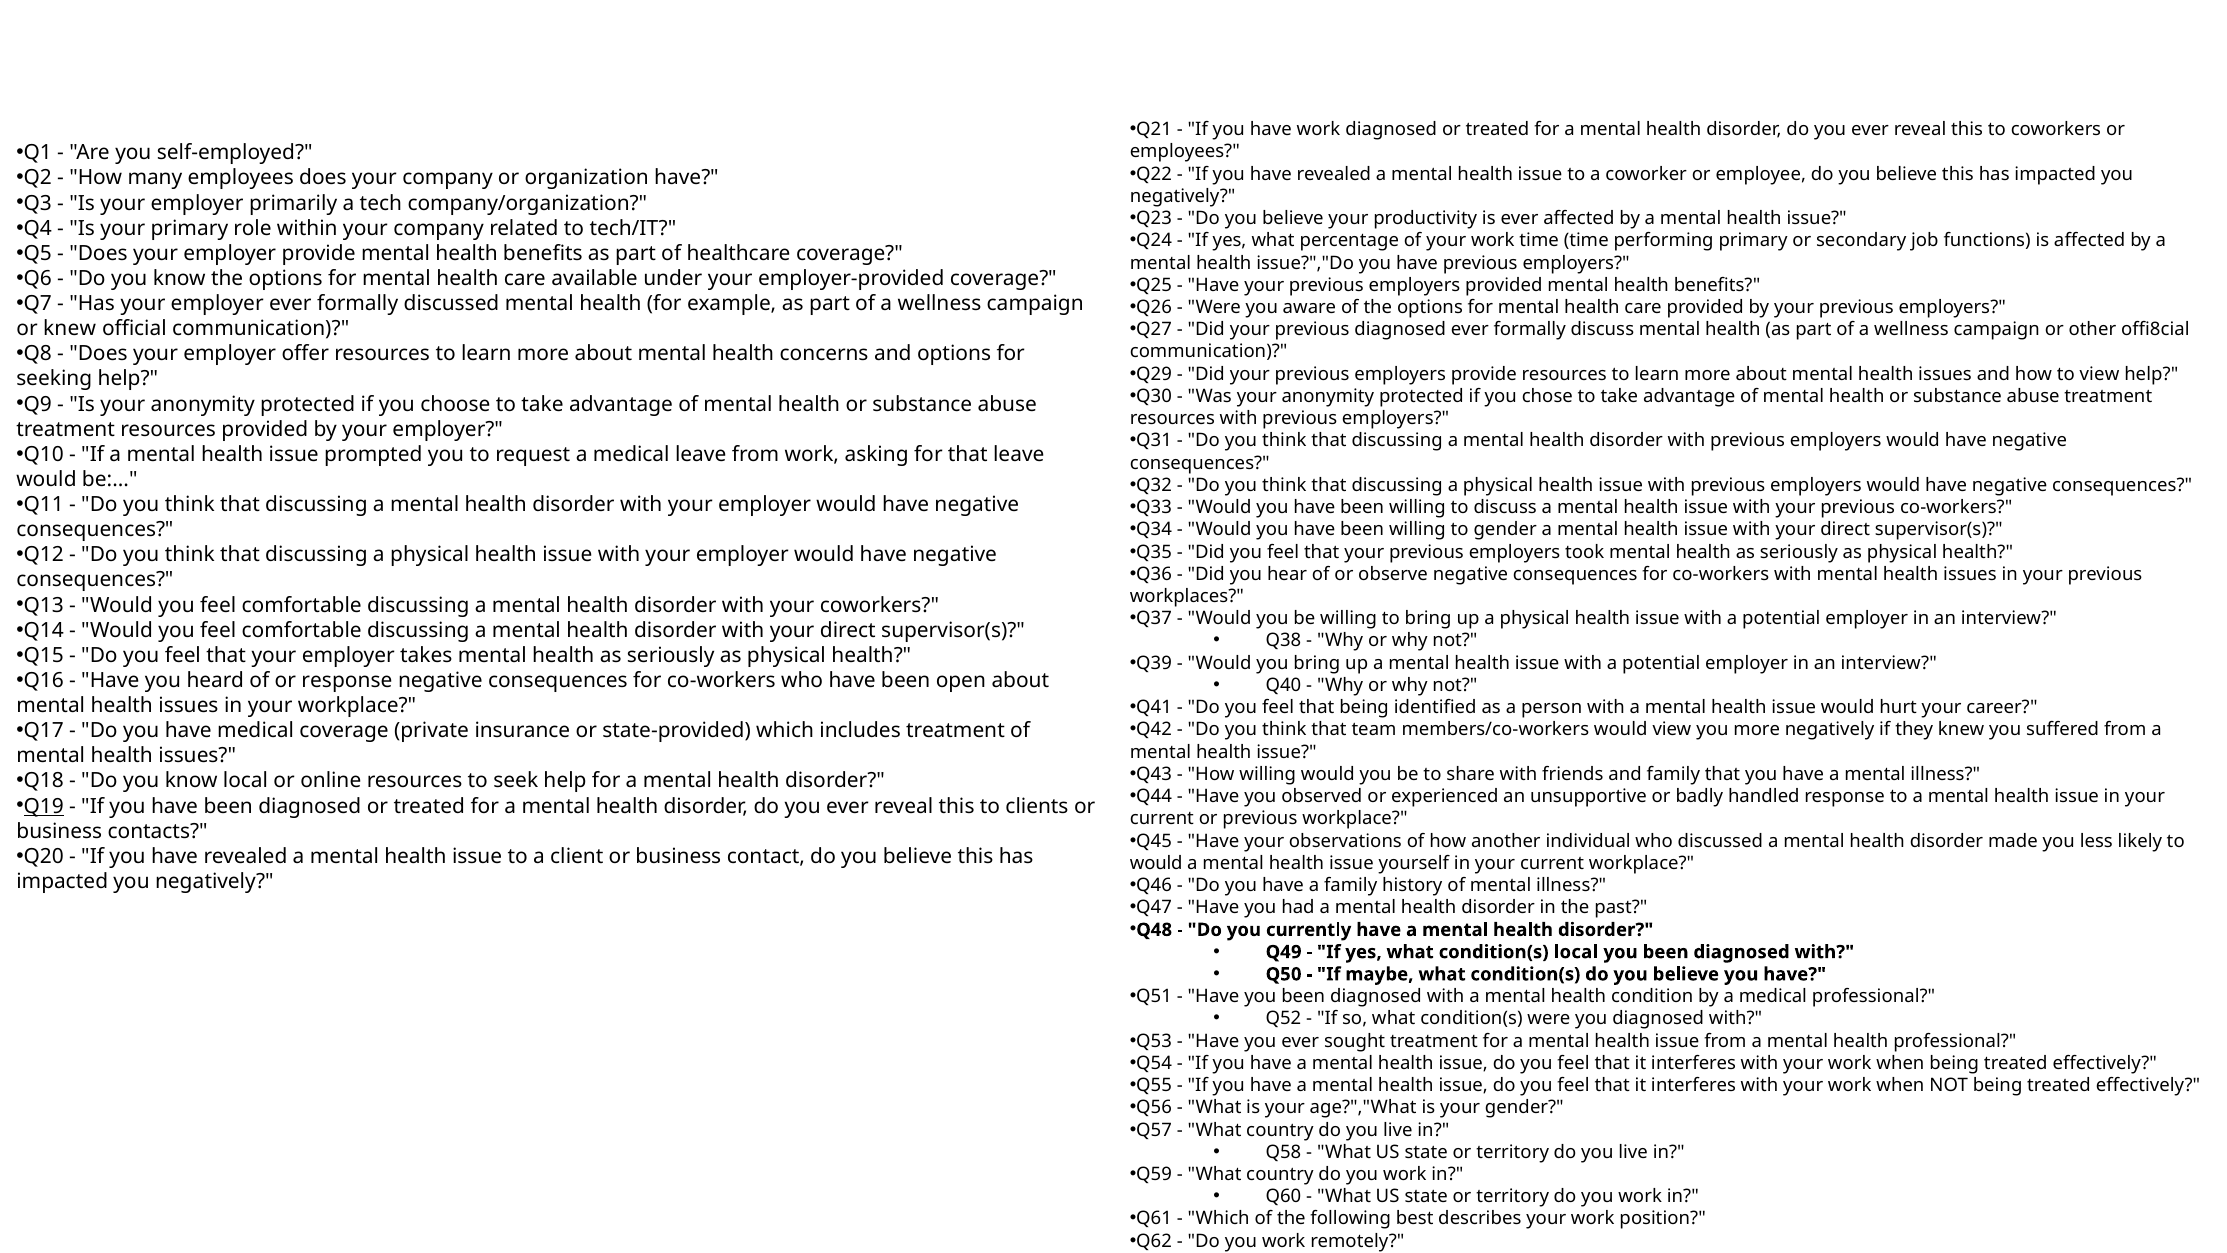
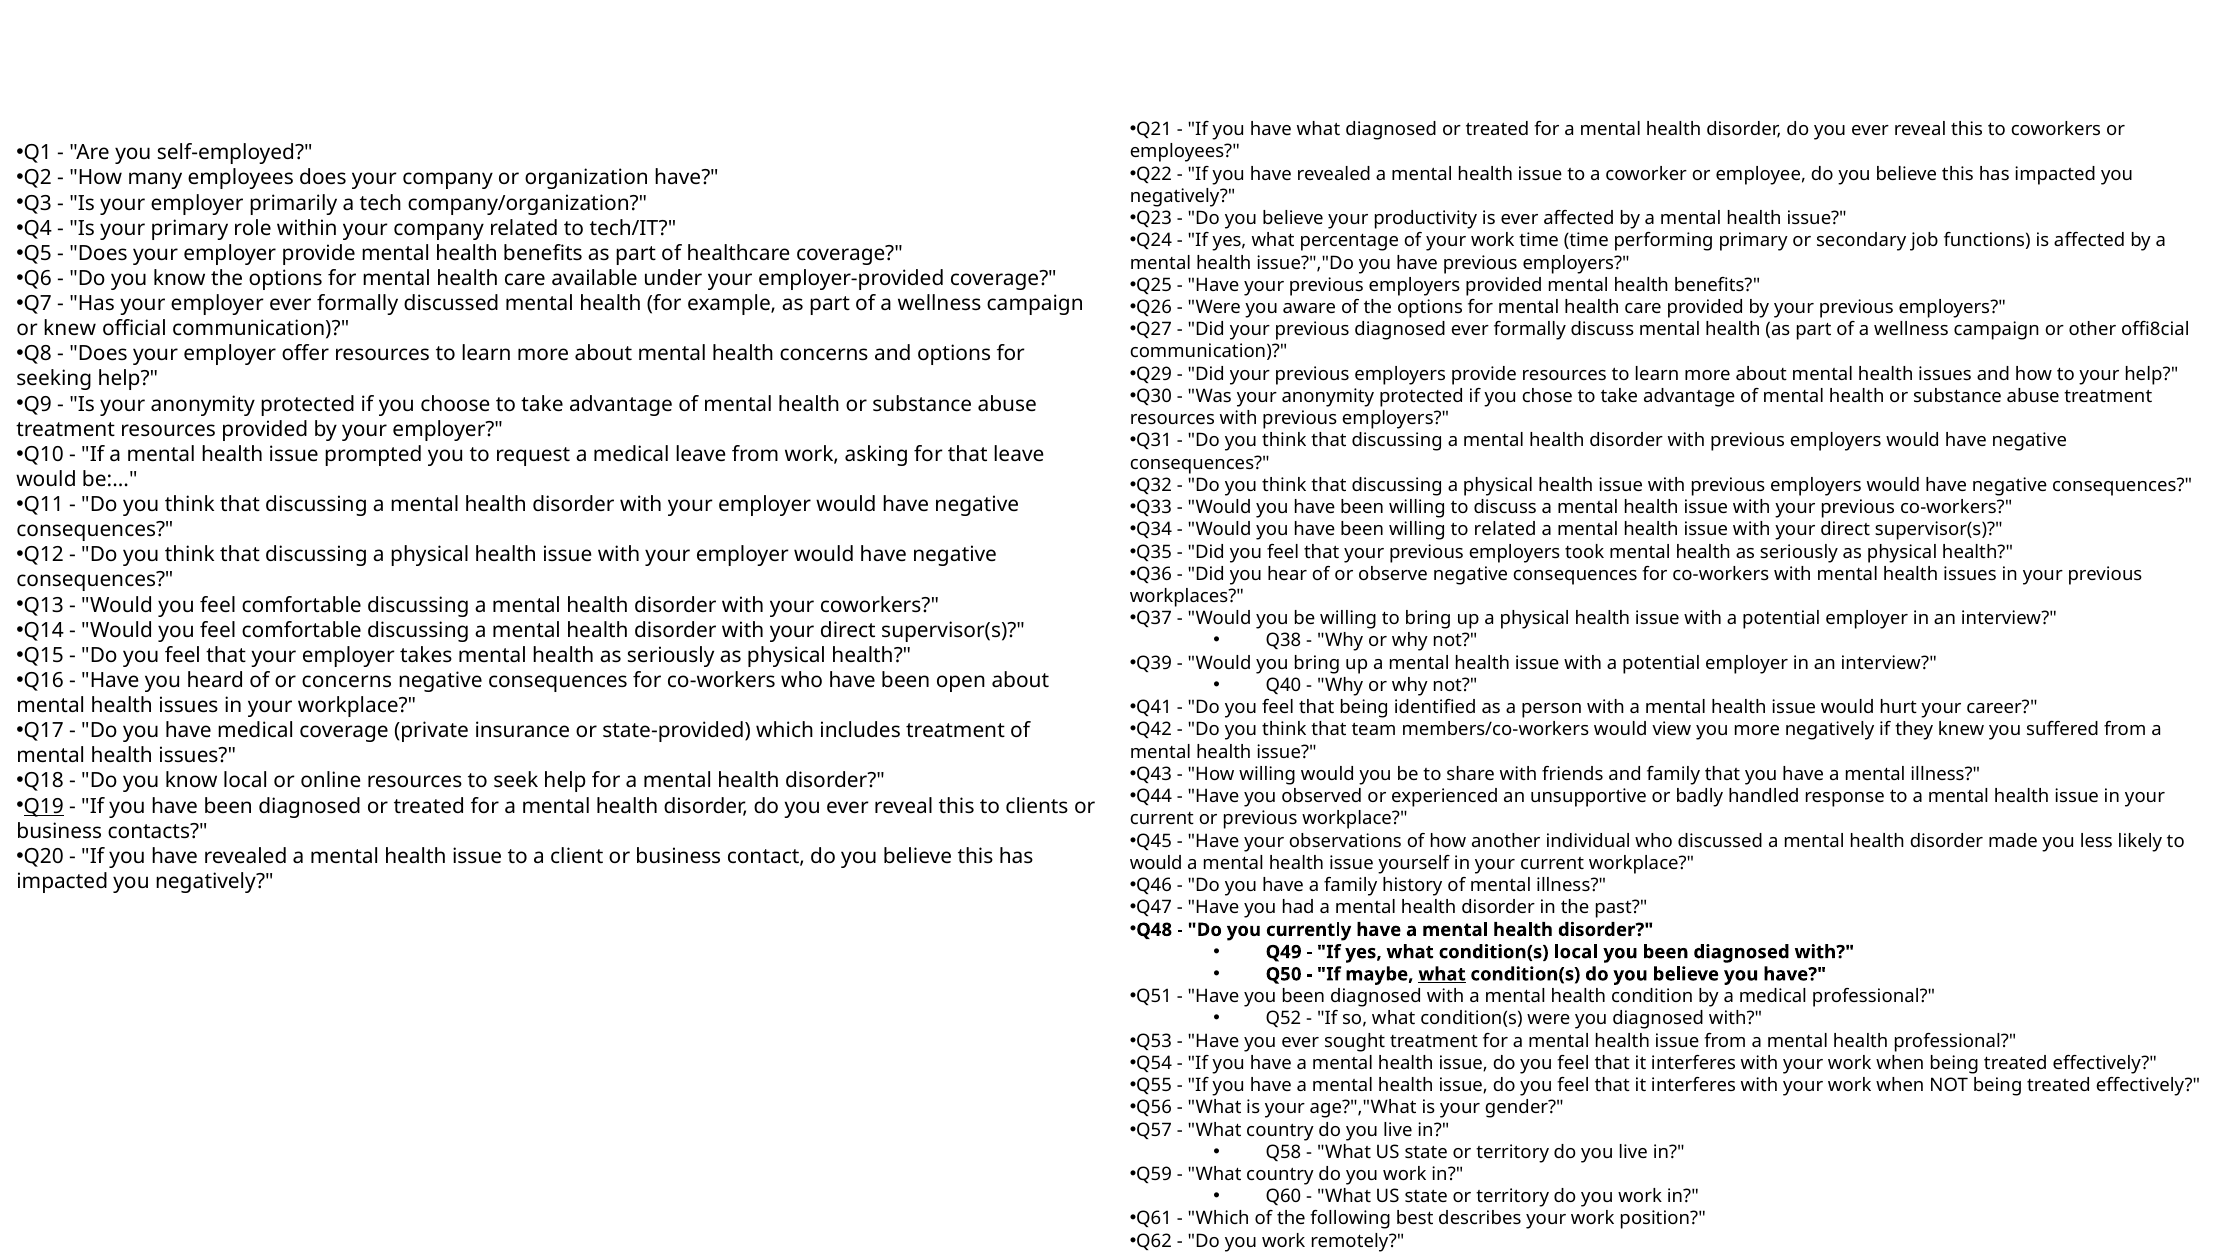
have work: work -> what
to view: view -> your
to gender: gender -> related
or response: response -> concerns
what at (1442, 974) underline: none -> present
